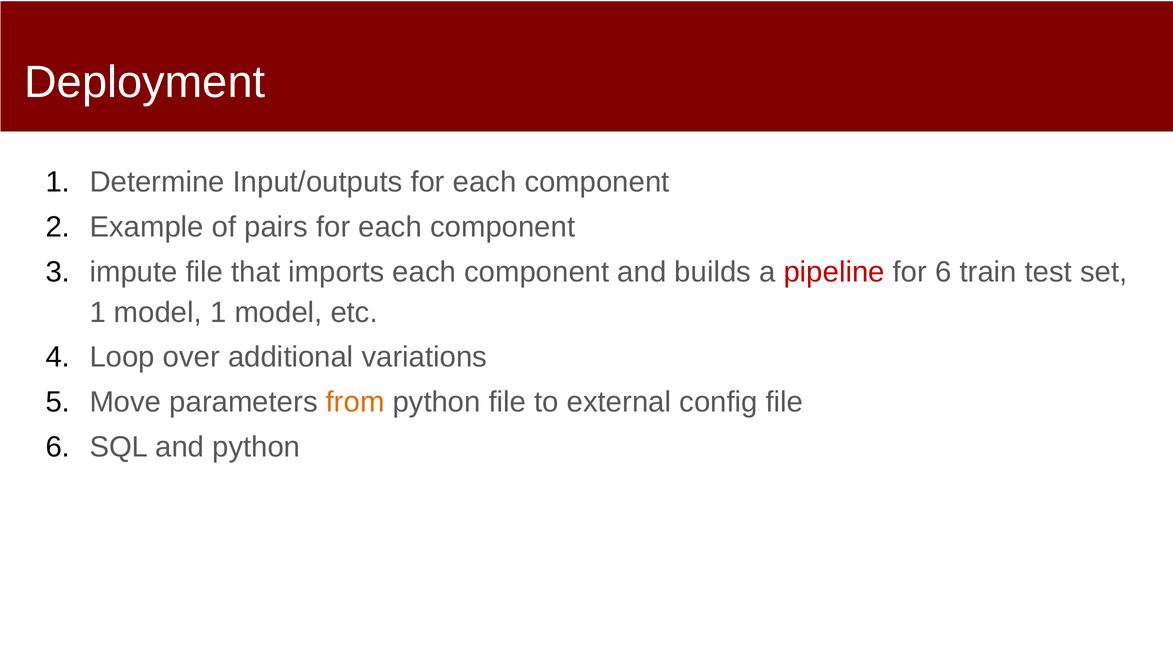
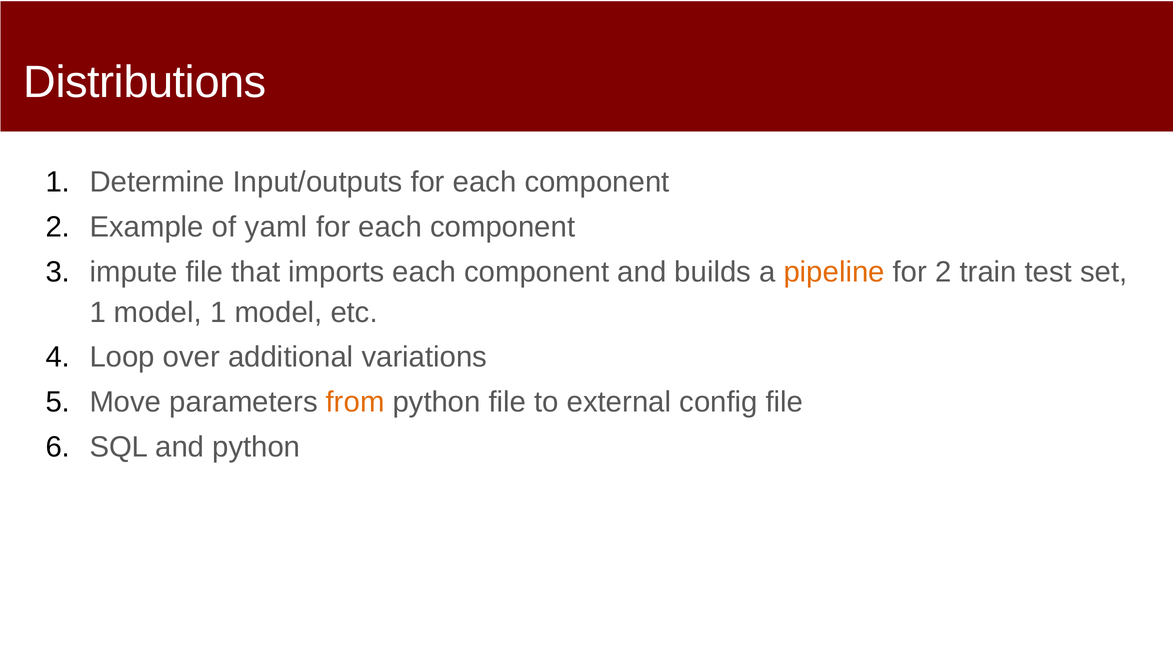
Deployment: Deployment -> Distributions
pairs: pairs -> yaml
pipeline colour: red -> orange
for 6: 6 -> 2
